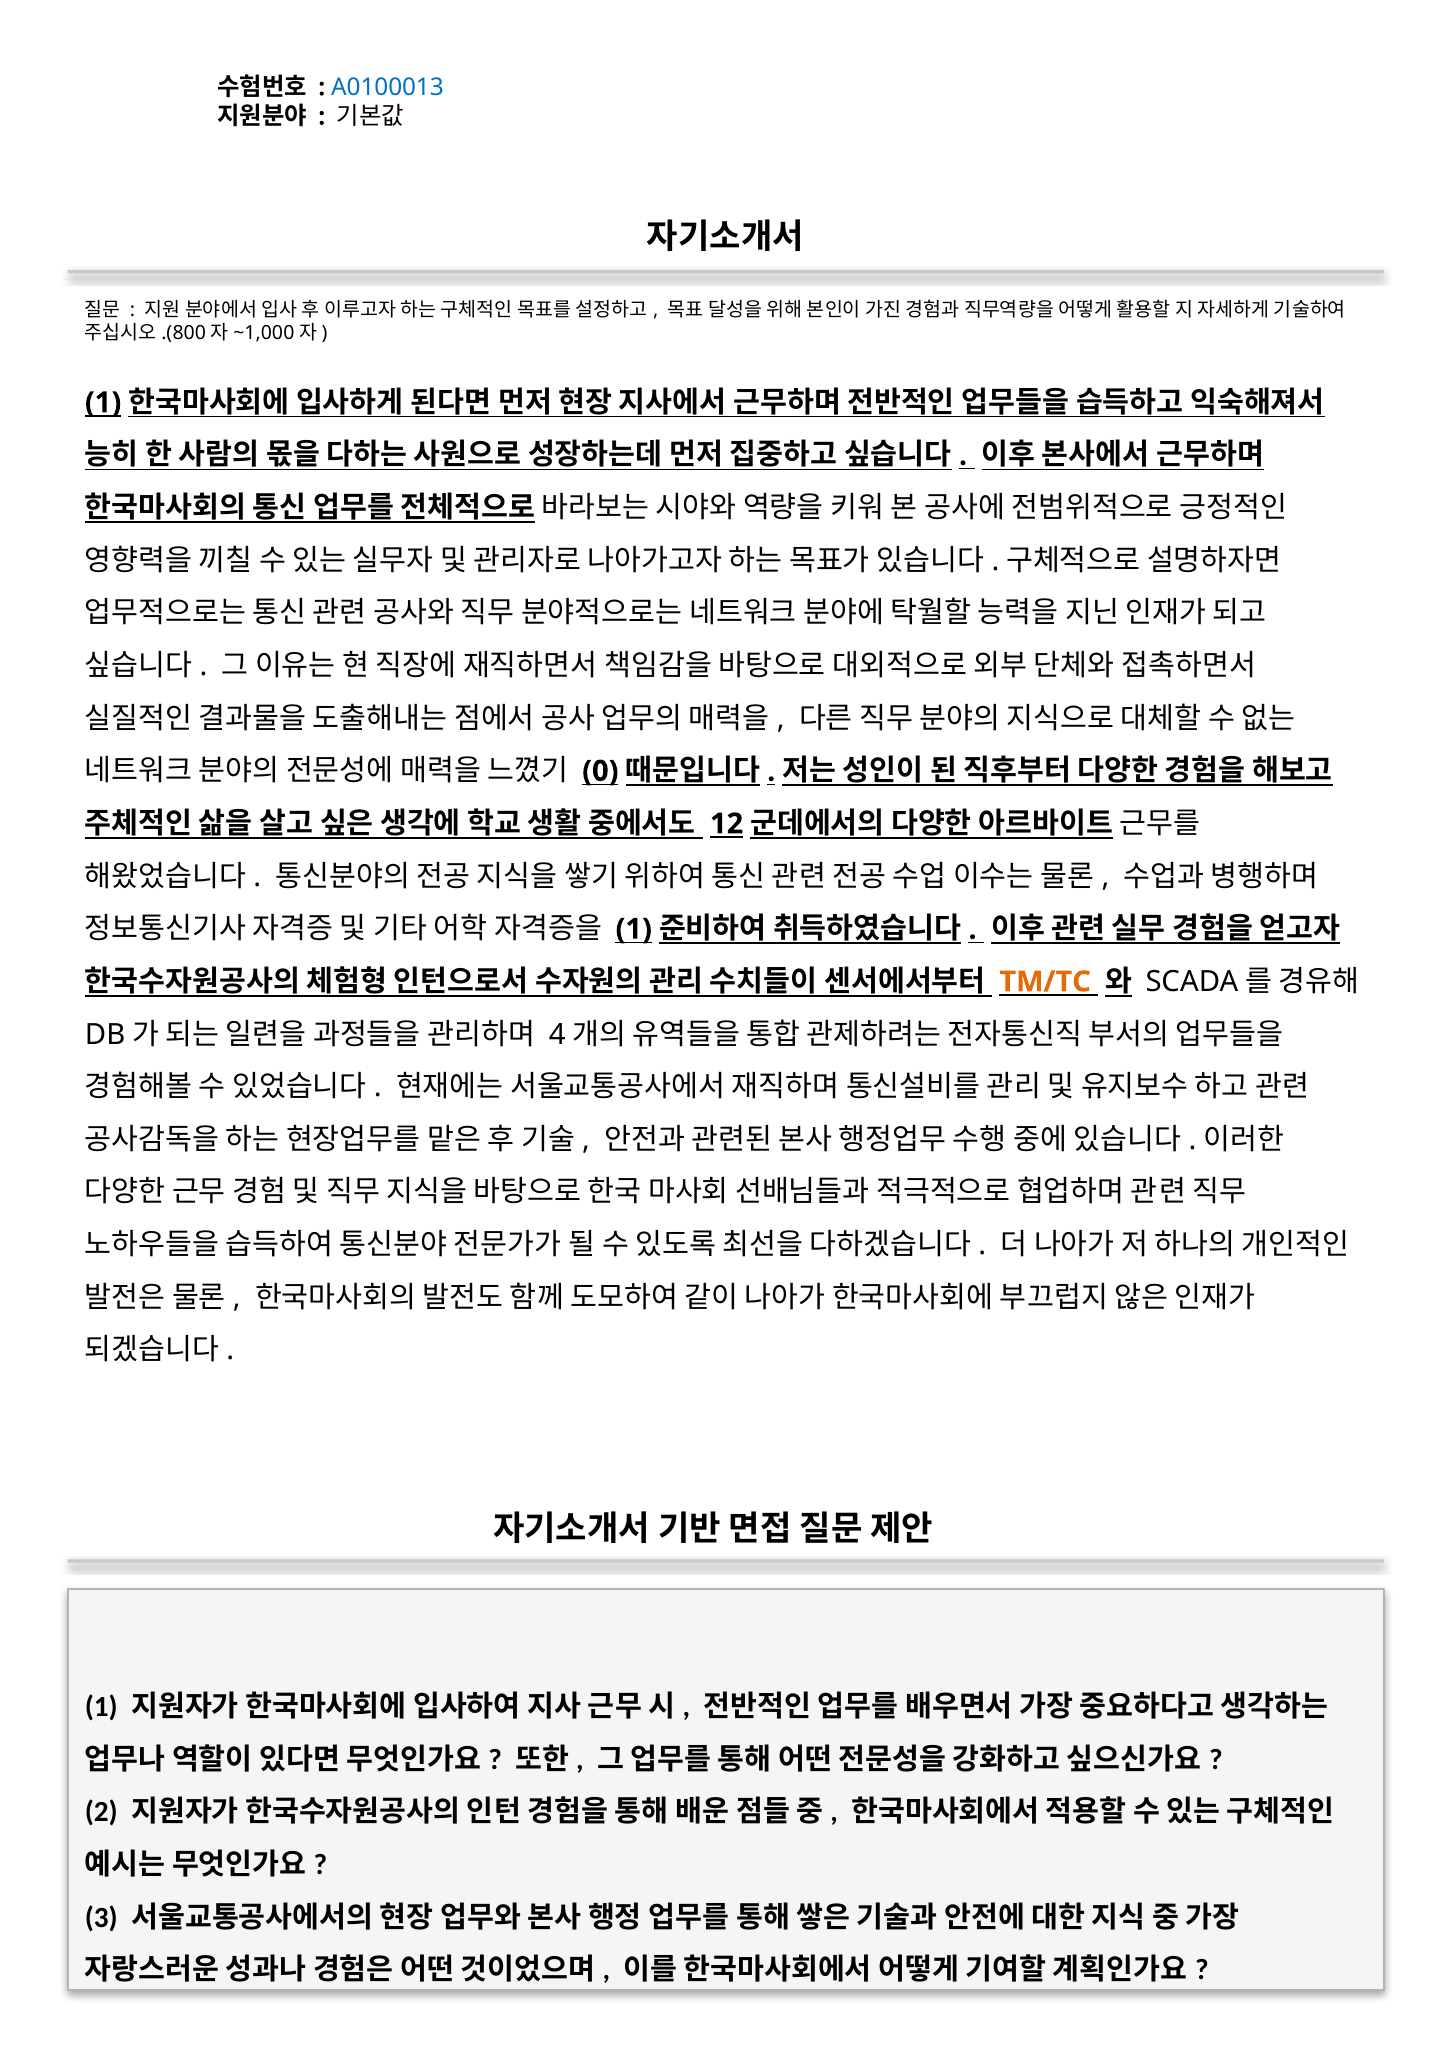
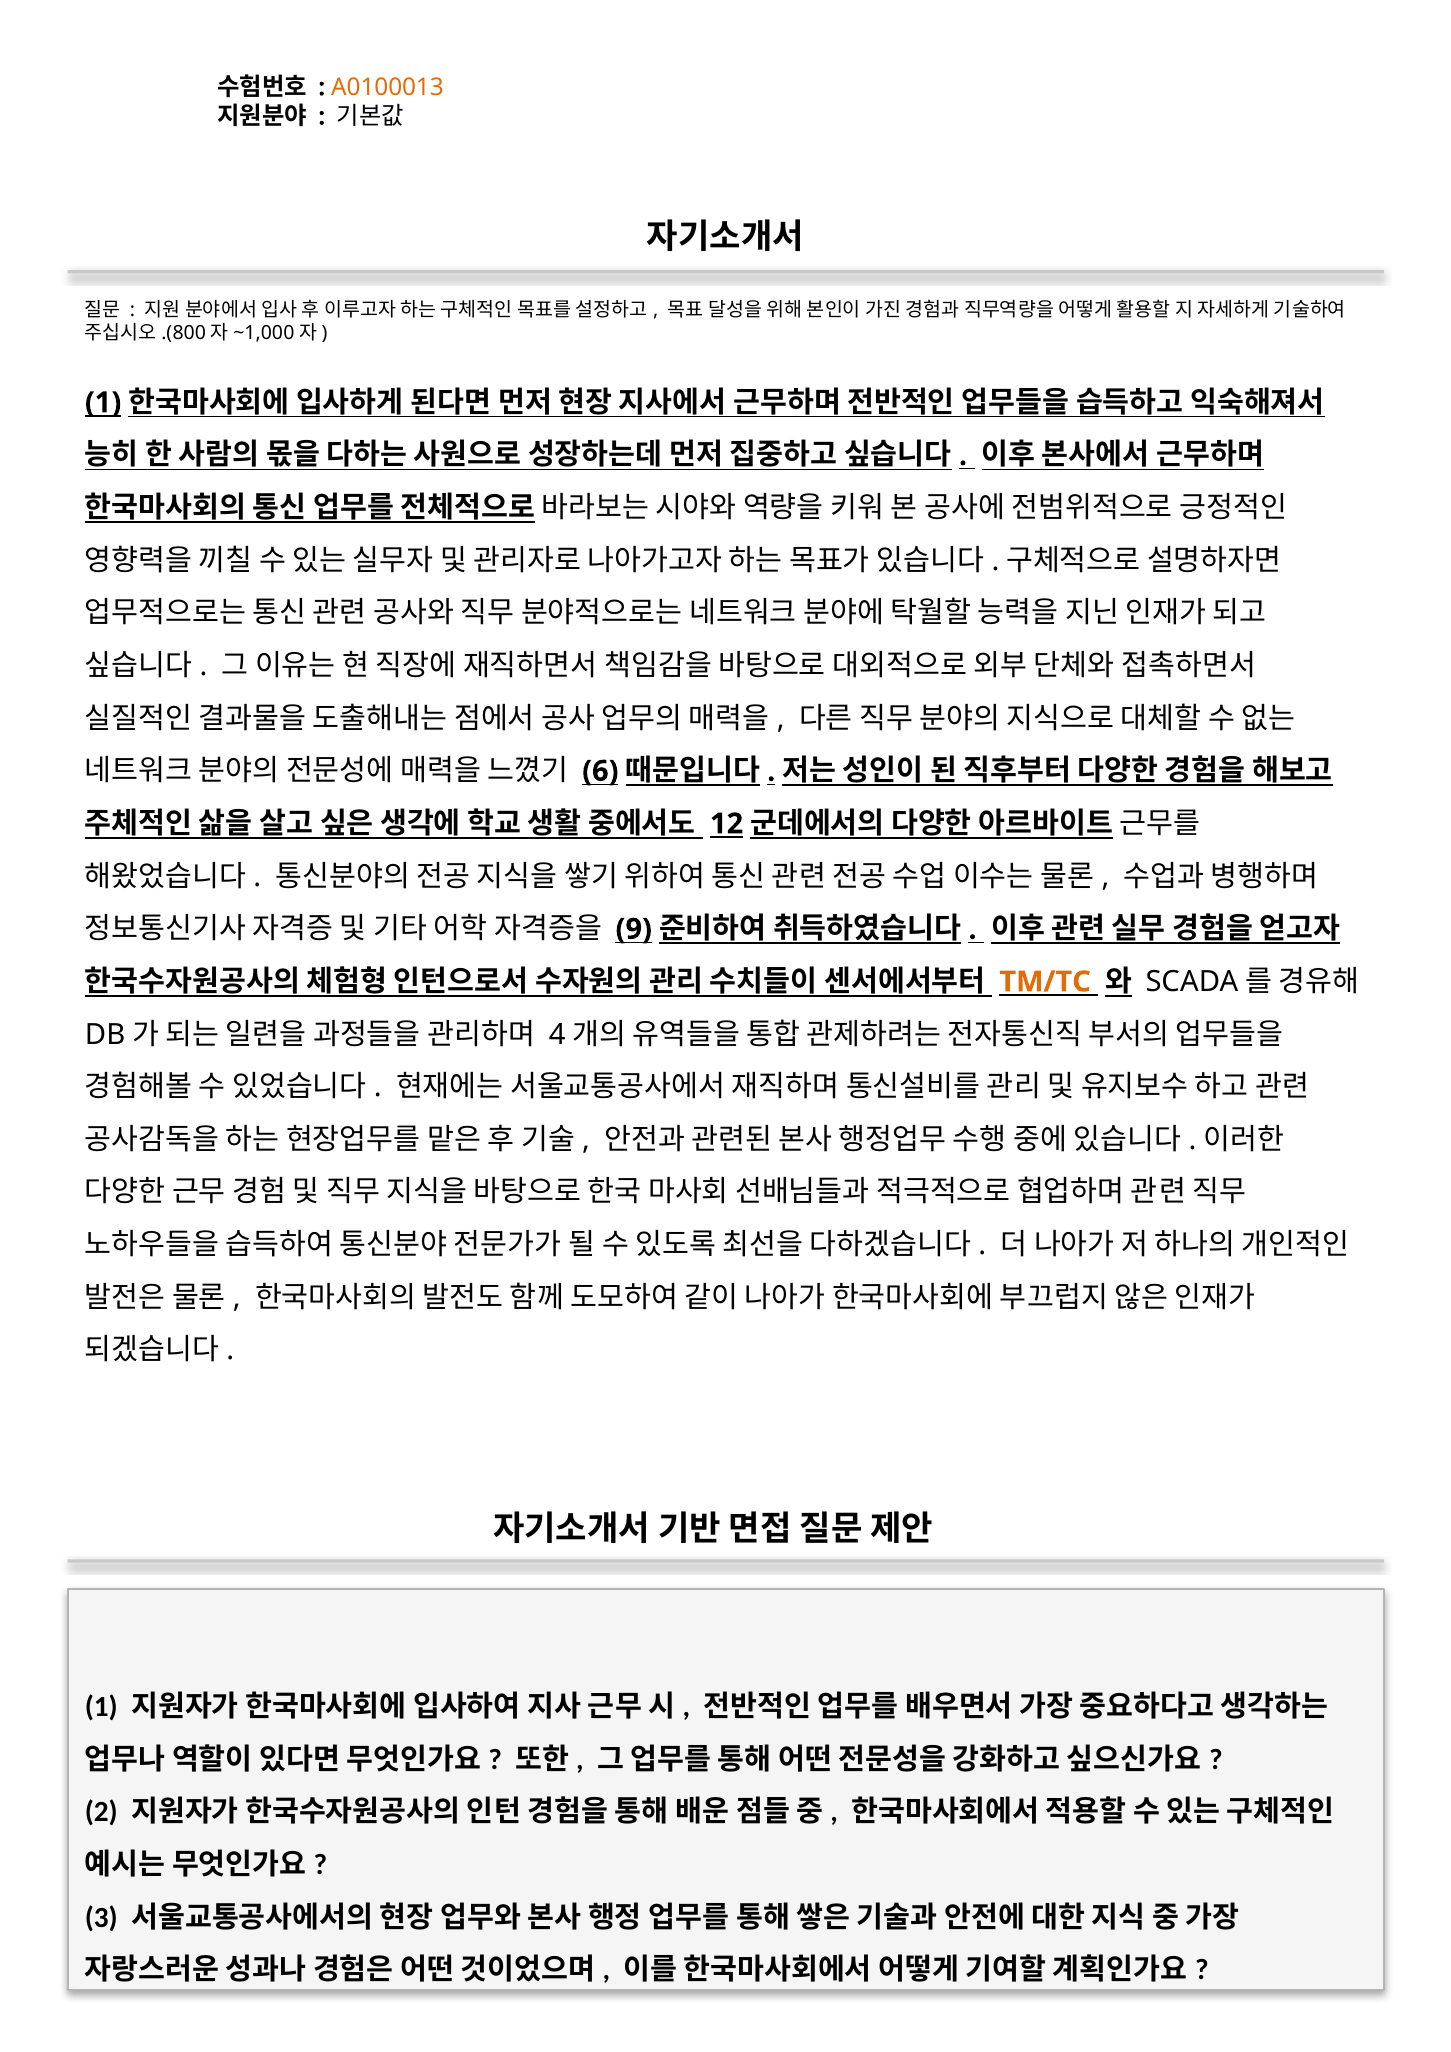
A0100013 colour: blue -> orange
0: 0 -> 6
1 at (634, 929): 1 -> 9
